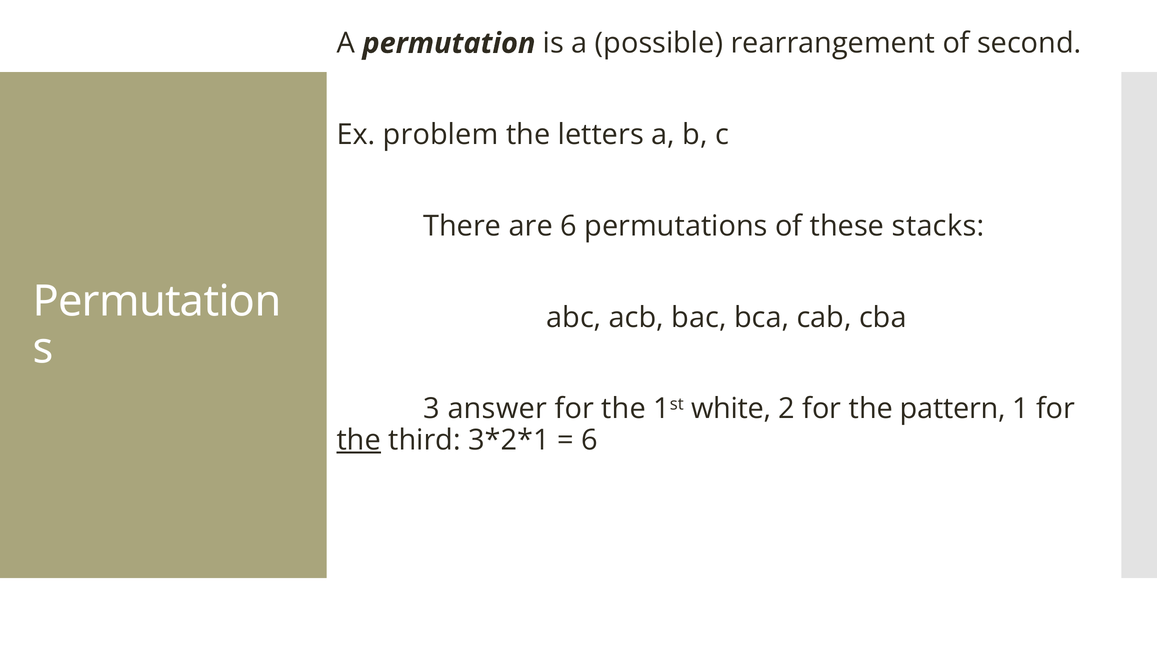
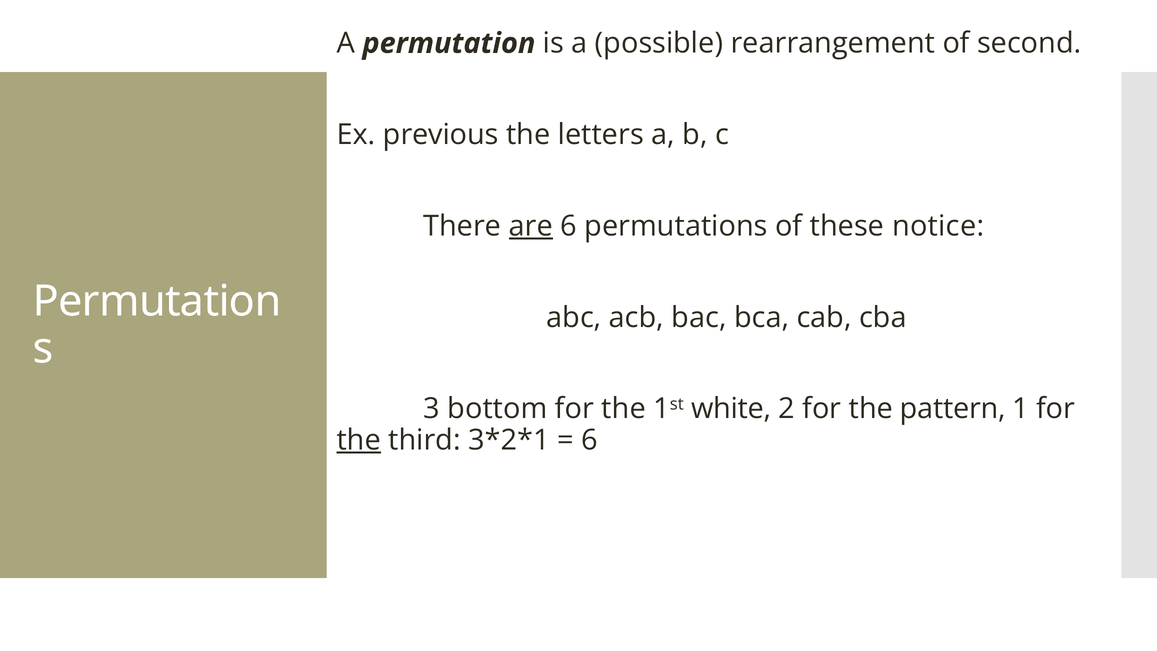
problem: problem -> previous
are underline: none -> present
stacks: stacks -> notice
answer: answer -> bottom
